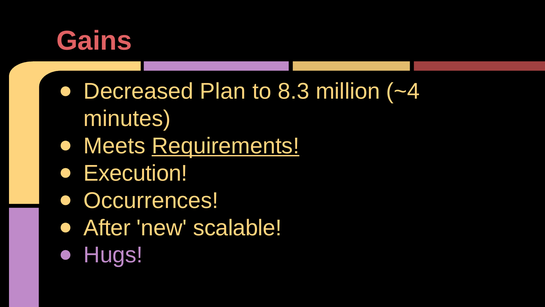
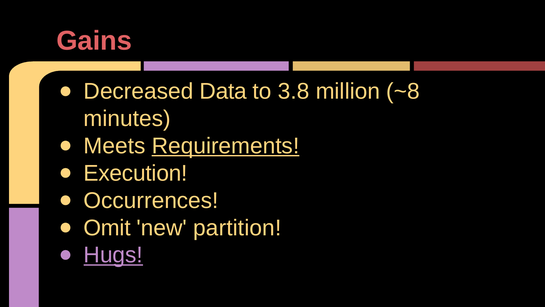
Plan: Plan -> Data
8.3: 8.3 -> 3.8
~4: ~4 -> ~8
After: After -> Omit
scalable: scalable -> partition
Hugs underline: none -> present
